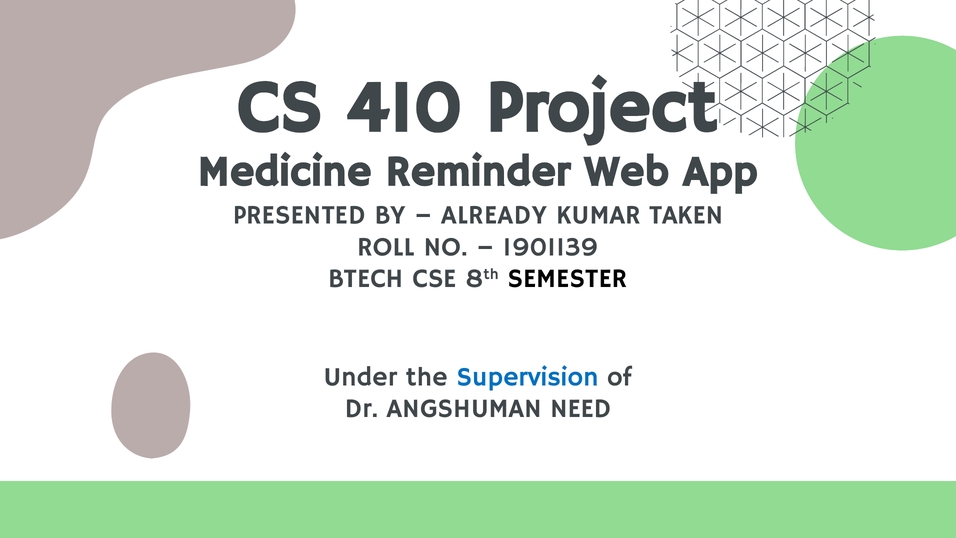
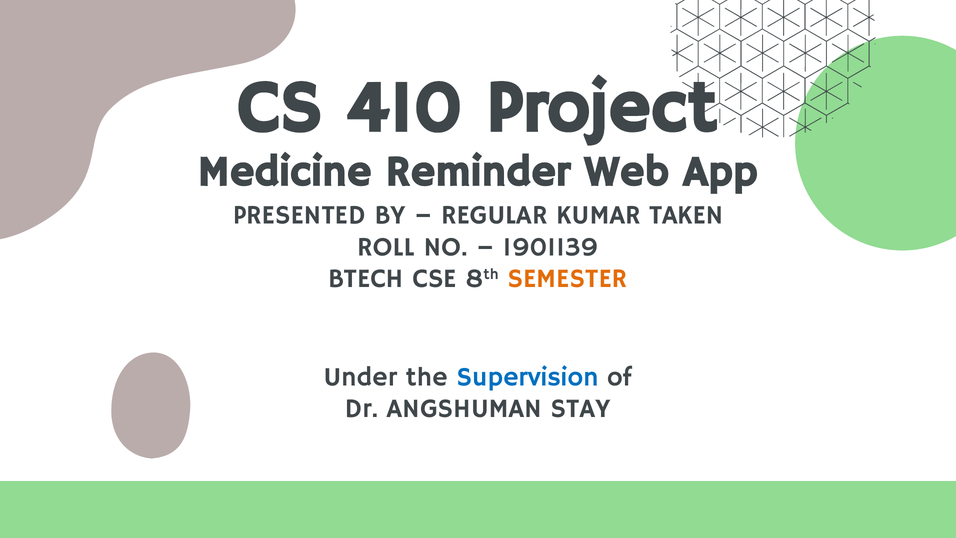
ALREADY: ALREADY -> REGULAR
SEMESTER colour: black -> orange
NEED: NEED -> STAY
